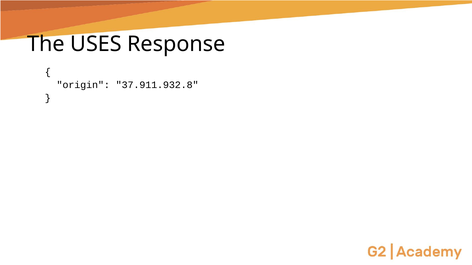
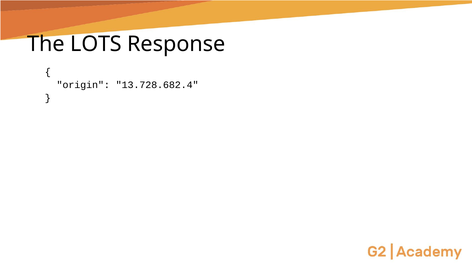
USES: USES -> LOTS
37.911.932.8: 37.911.932.8 -> 13.728.682.4
